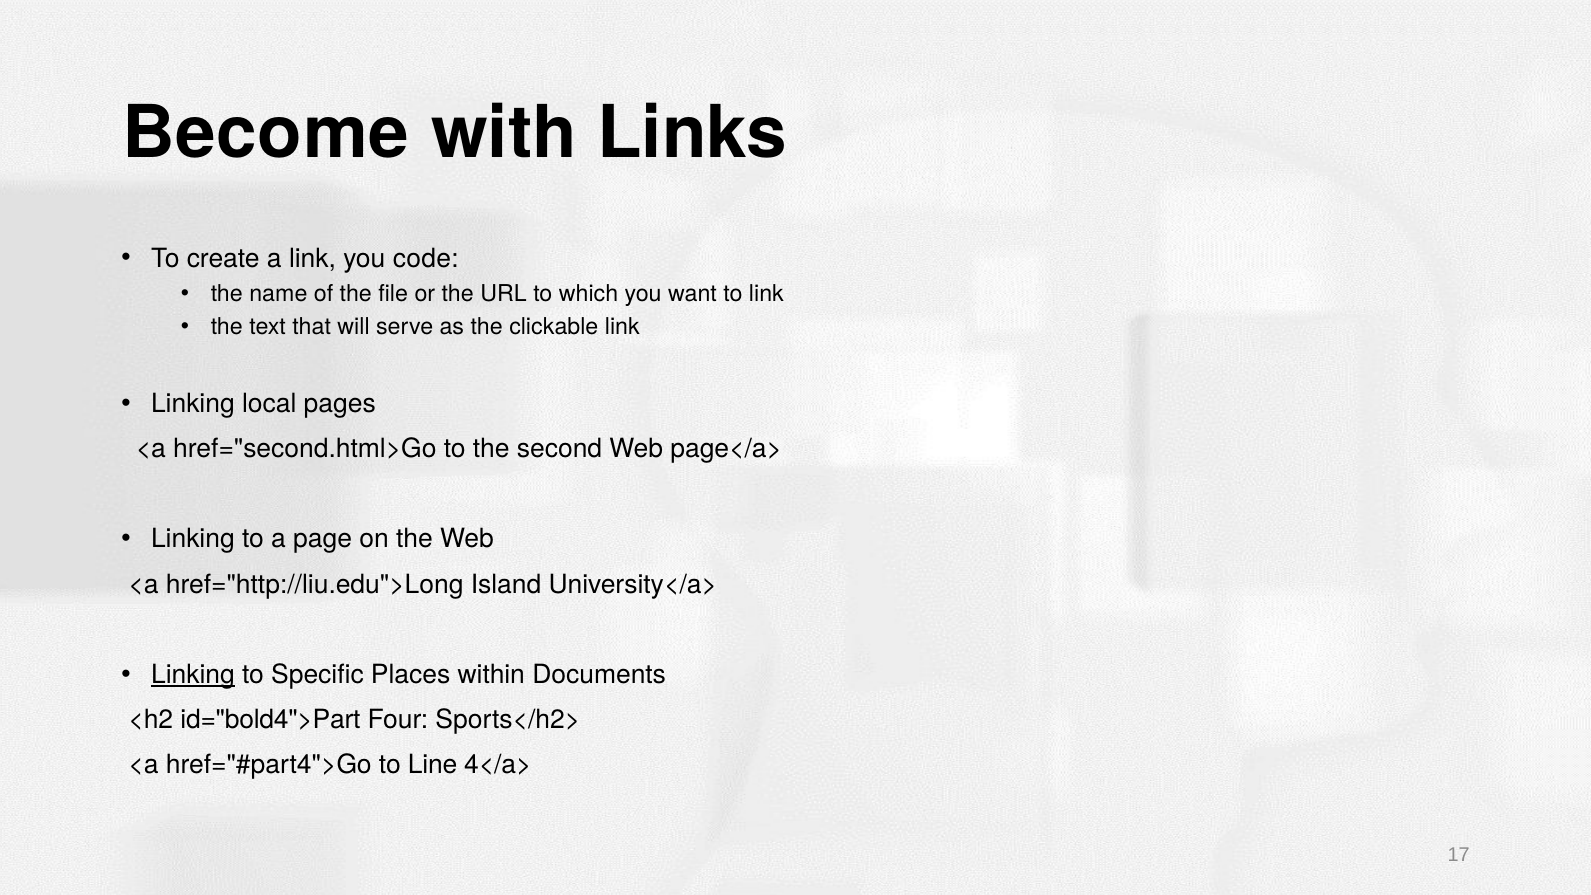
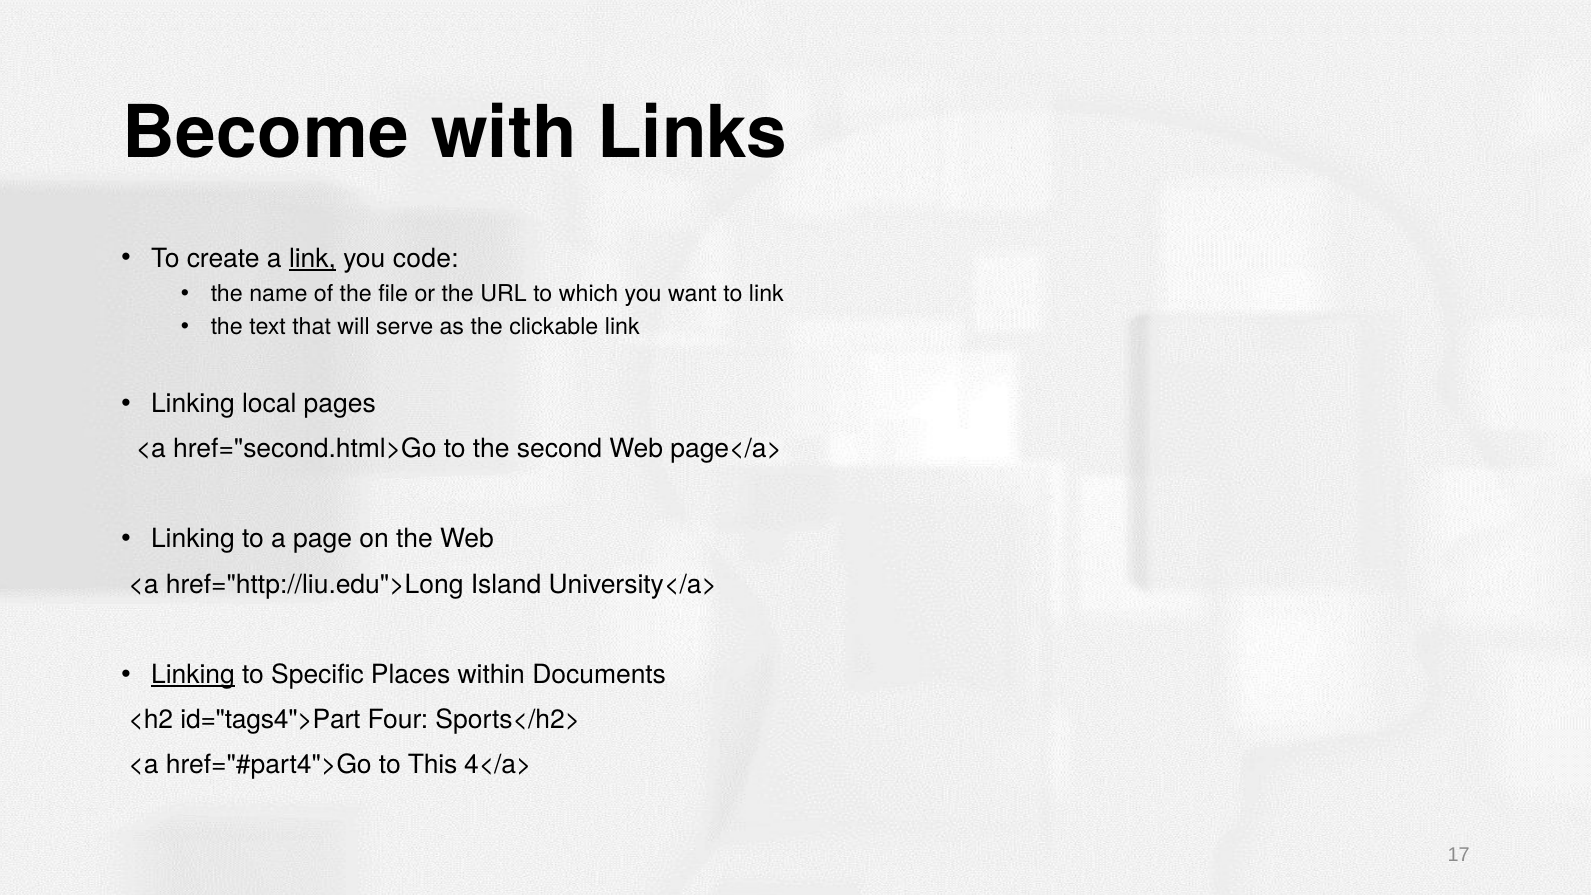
link at (312, 258) underline: none -> present
id="bold4">Part: id="bold4">Part -> id="tags4">Part
Line: Line -> This
